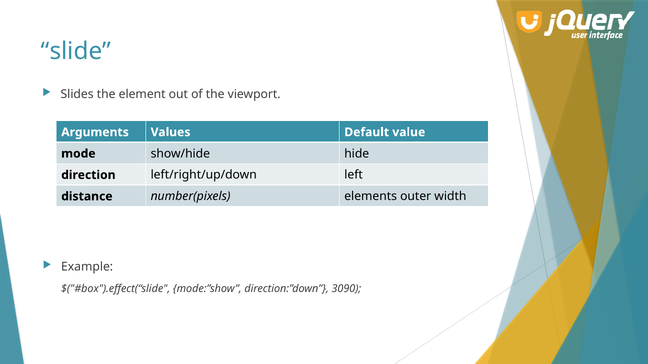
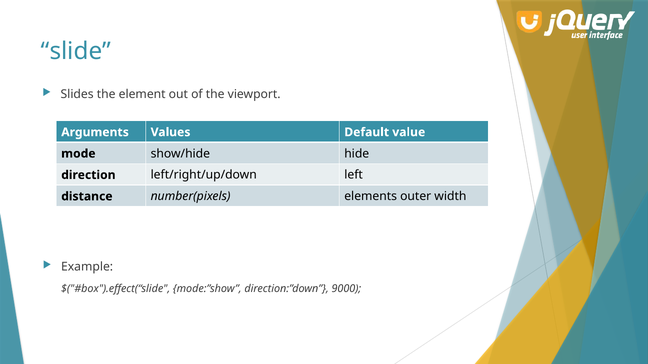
3090: 3090 -> 9000
